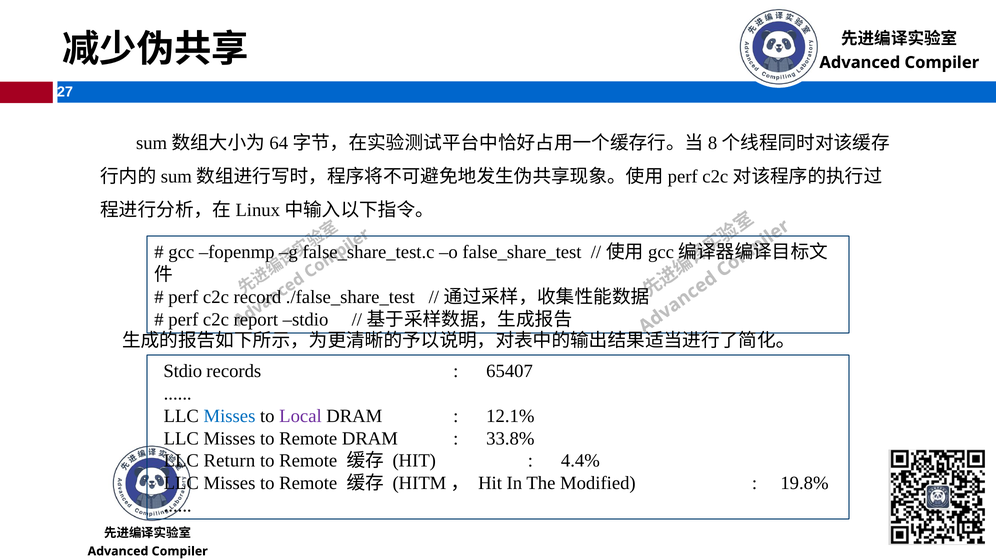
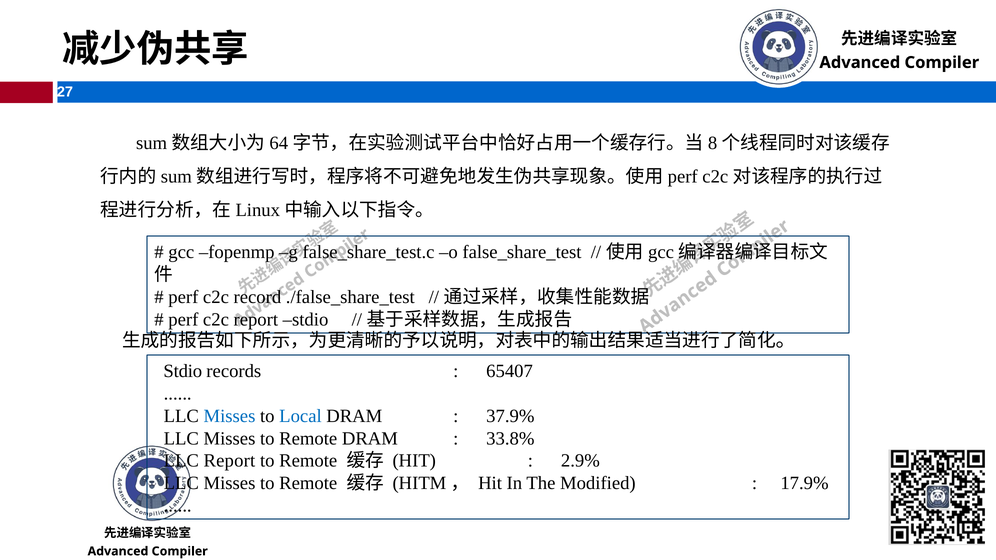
Local colour: purple -> blue
12.1%: 12.1% -> 37.9%
LLC Return: Return -> Report
4.4%: 4.4% -> 2.9%
19.8%: 19.8% -> 17.9%
